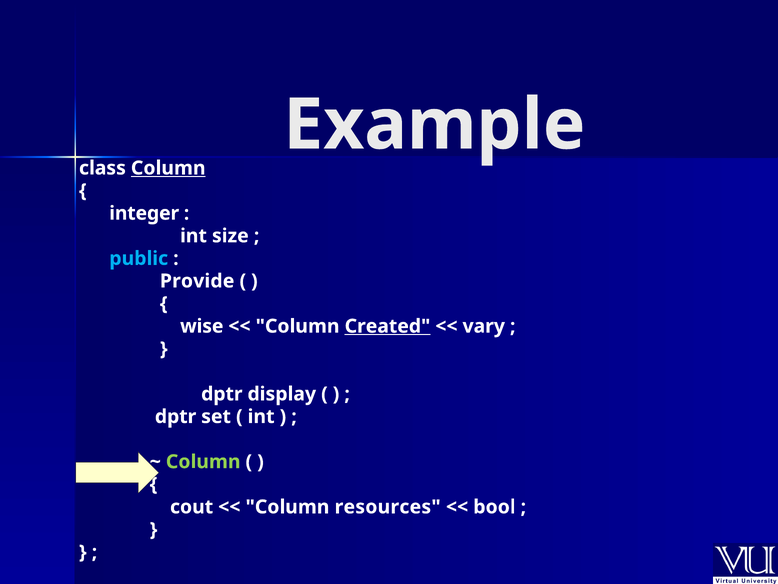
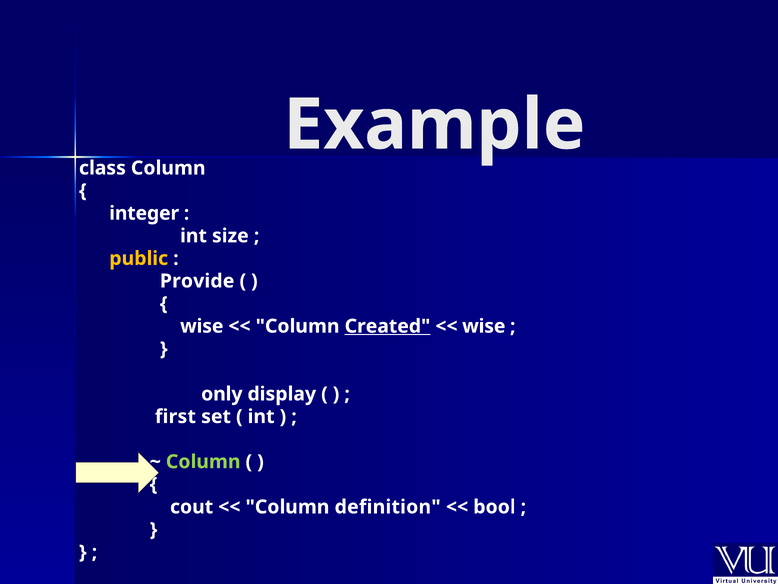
Column at (168, 168) underline: present -> none
public colour: light blue -> yellow
vary at (484, 326): vary -> wise
dptr at (222, 394): dptr -> only
dptr at (176, 416): dptr -> first
resources: resources -> definition
